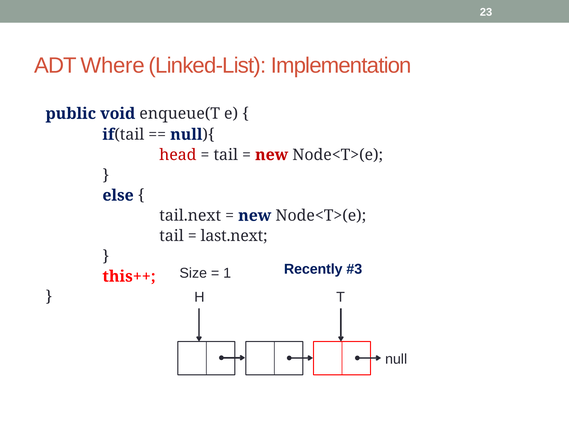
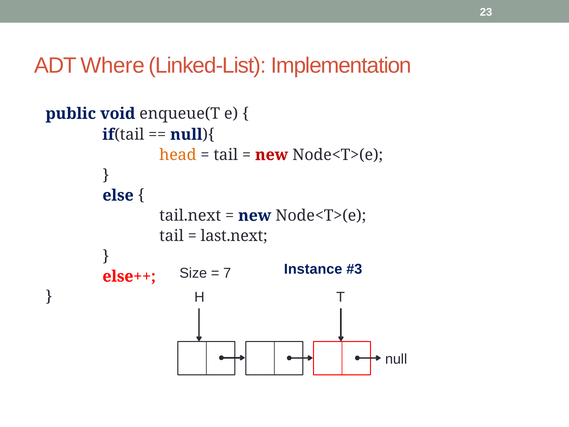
head colour: red -> orange
Recently: Recently -> Instance
1: 1 -> 7
this++: this++ -> else++
